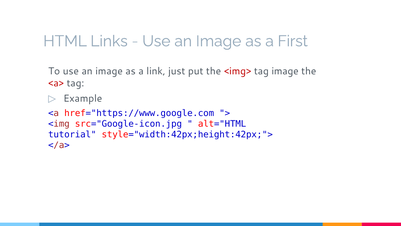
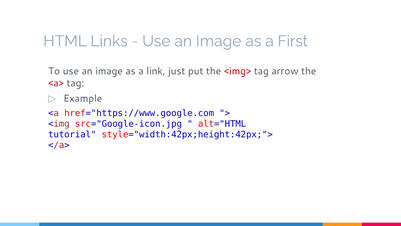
tag image: image -> arrow
